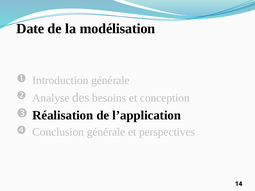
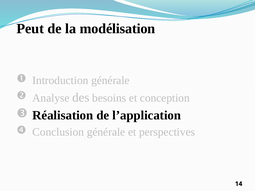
Date: Date -> Peut
